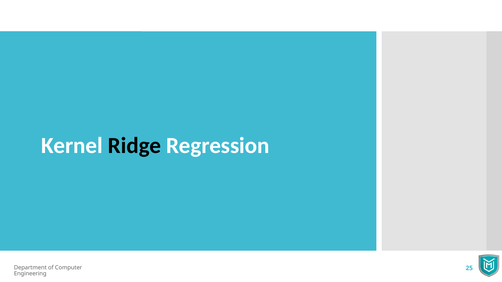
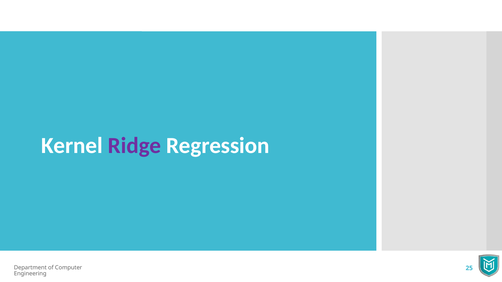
Ridge colour: black -> purple
